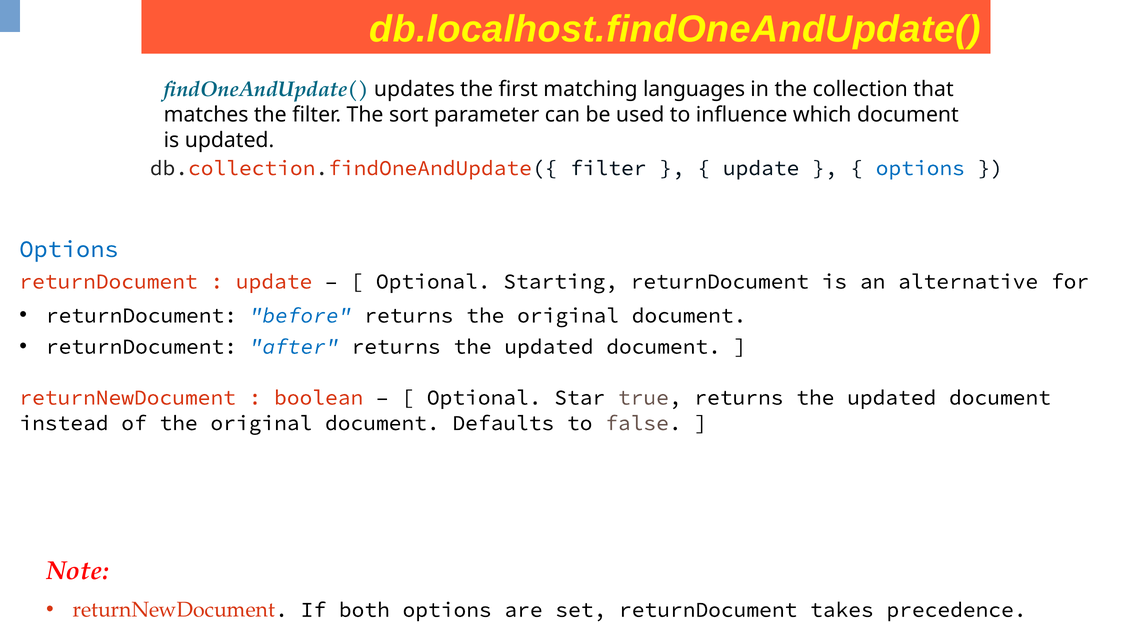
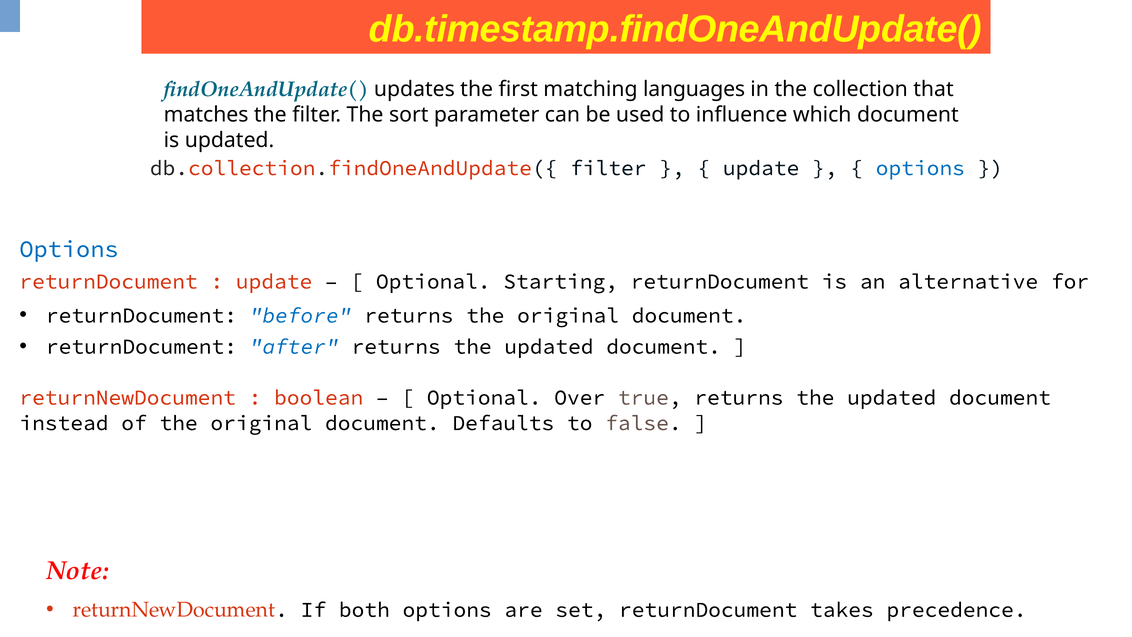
db.localhost.findOneAndUpdate(: db.localhost.findOneAndUpdate( -> db.timestamp.findOneAndUpdate(
Star: Star -> Over
